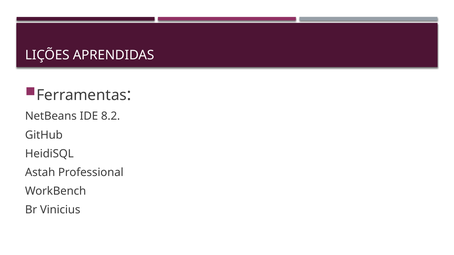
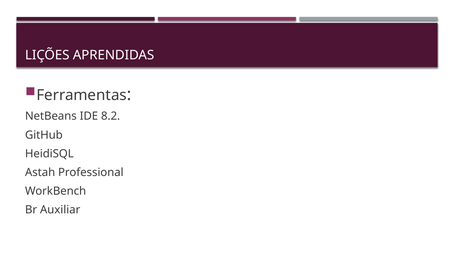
Vinicius: Vinicius -> Auxiliar
